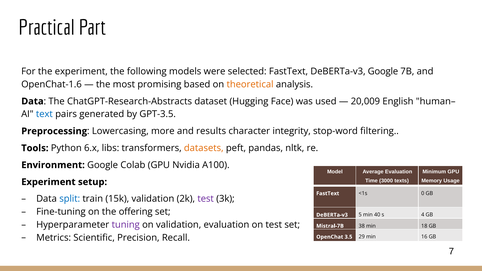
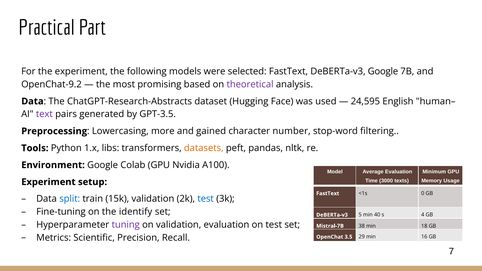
OpenChat-1.6: OpenChat-1.6 -> OpenChat-9.2
theoretical colour: orange -> purple
20,009: 20,009 -> 24,595
text colour: blue -> purple
results: results -> gained
integrity: integrity -> number
6.x: 6.x -> 1.x
test at (206, 199) colour: purple -> blue
offering: offering -> identify
